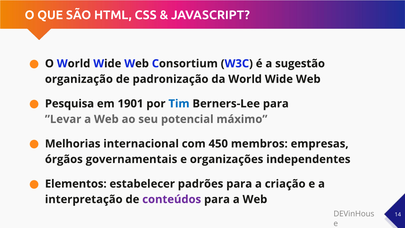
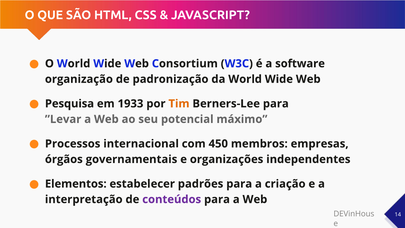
sugestão: sugestão -> software
1901: 1901 -> 1933
Tim colour: blue -> orange
Melhorias: Melhorias -> Processos
